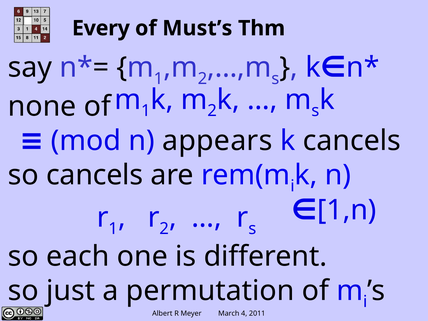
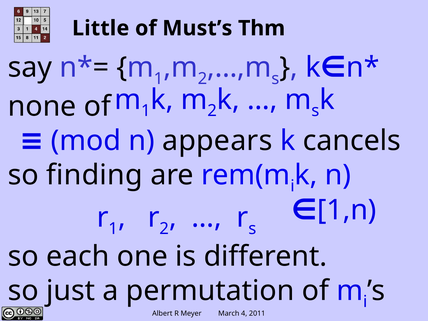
Every: Every -> Little
so cancels: cancels -> finding
